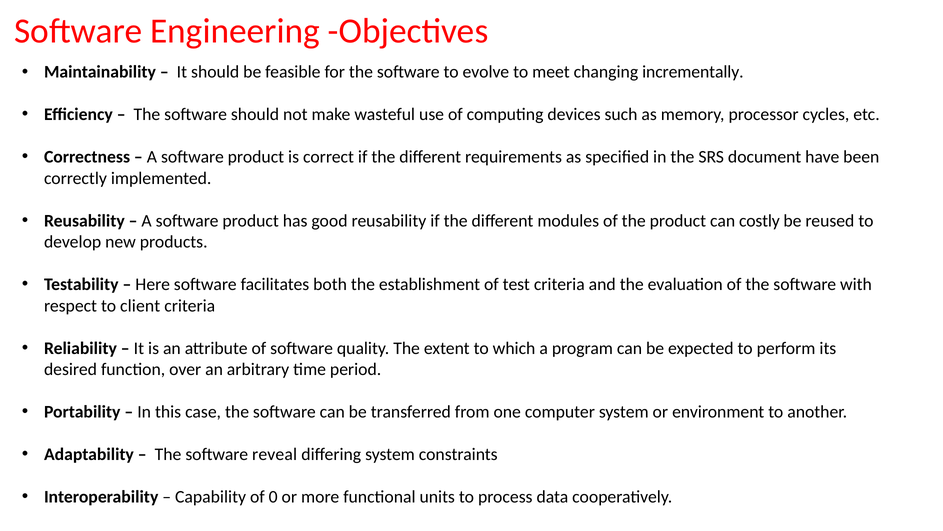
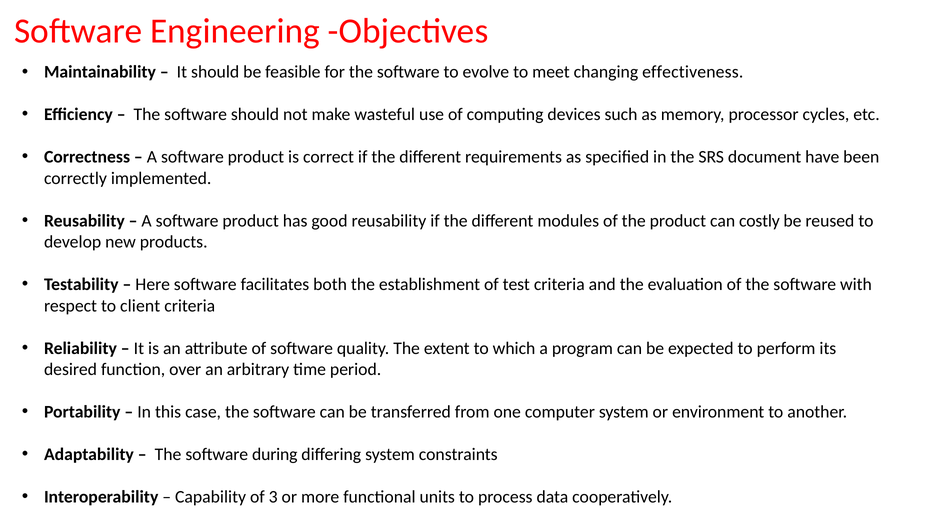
incrementally: incrementally -> effectiveness
reveal: reveal -> during
0: 0 -> 3
